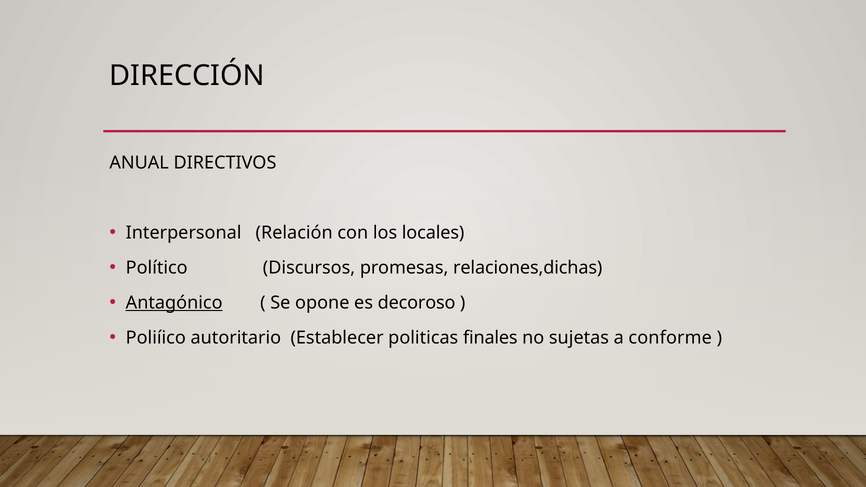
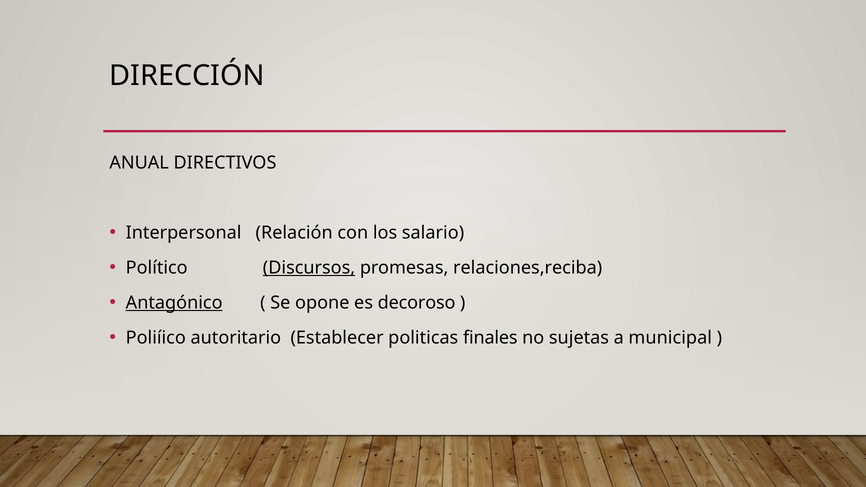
locales: locales -> salario
Discursos underline: none -> present
relaciones,dichas: relaciones,dichas -> relaciones,reciba
conforme: conforme -> municipal
